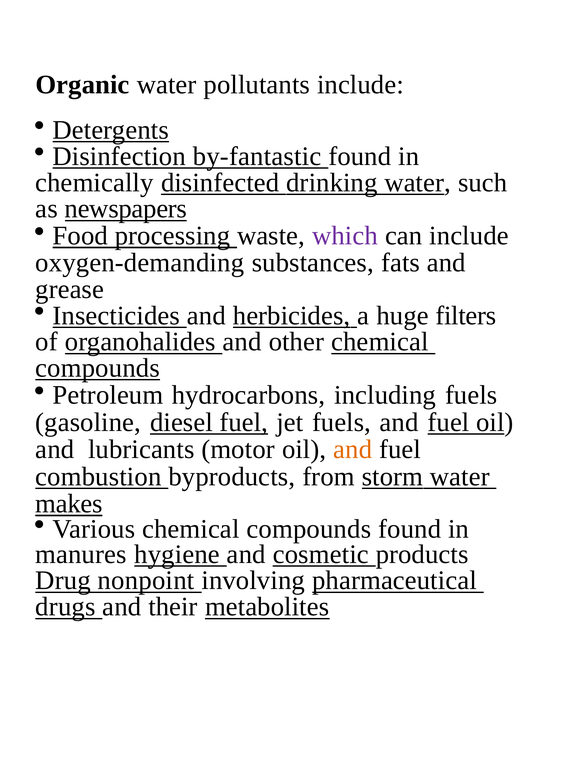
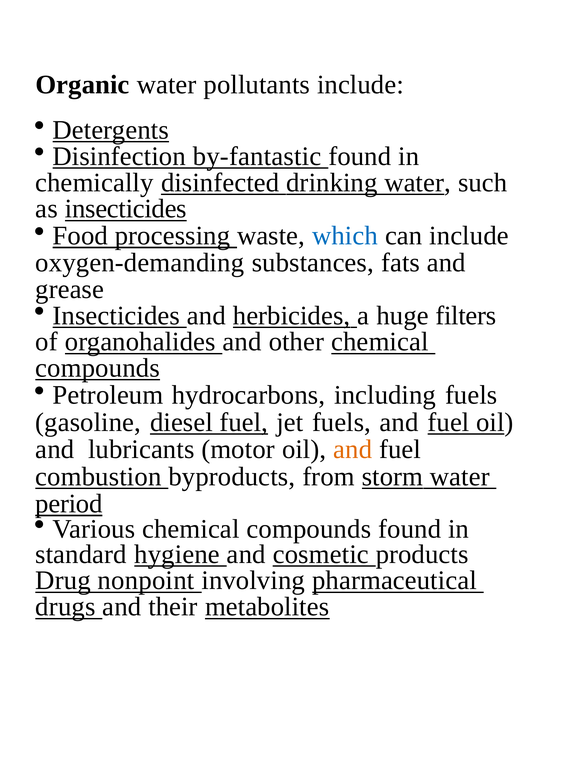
as newspapers: newspapers -> insecticides
which colour: purple -> blue
makes: makes -> period
manures: manures -> standard
